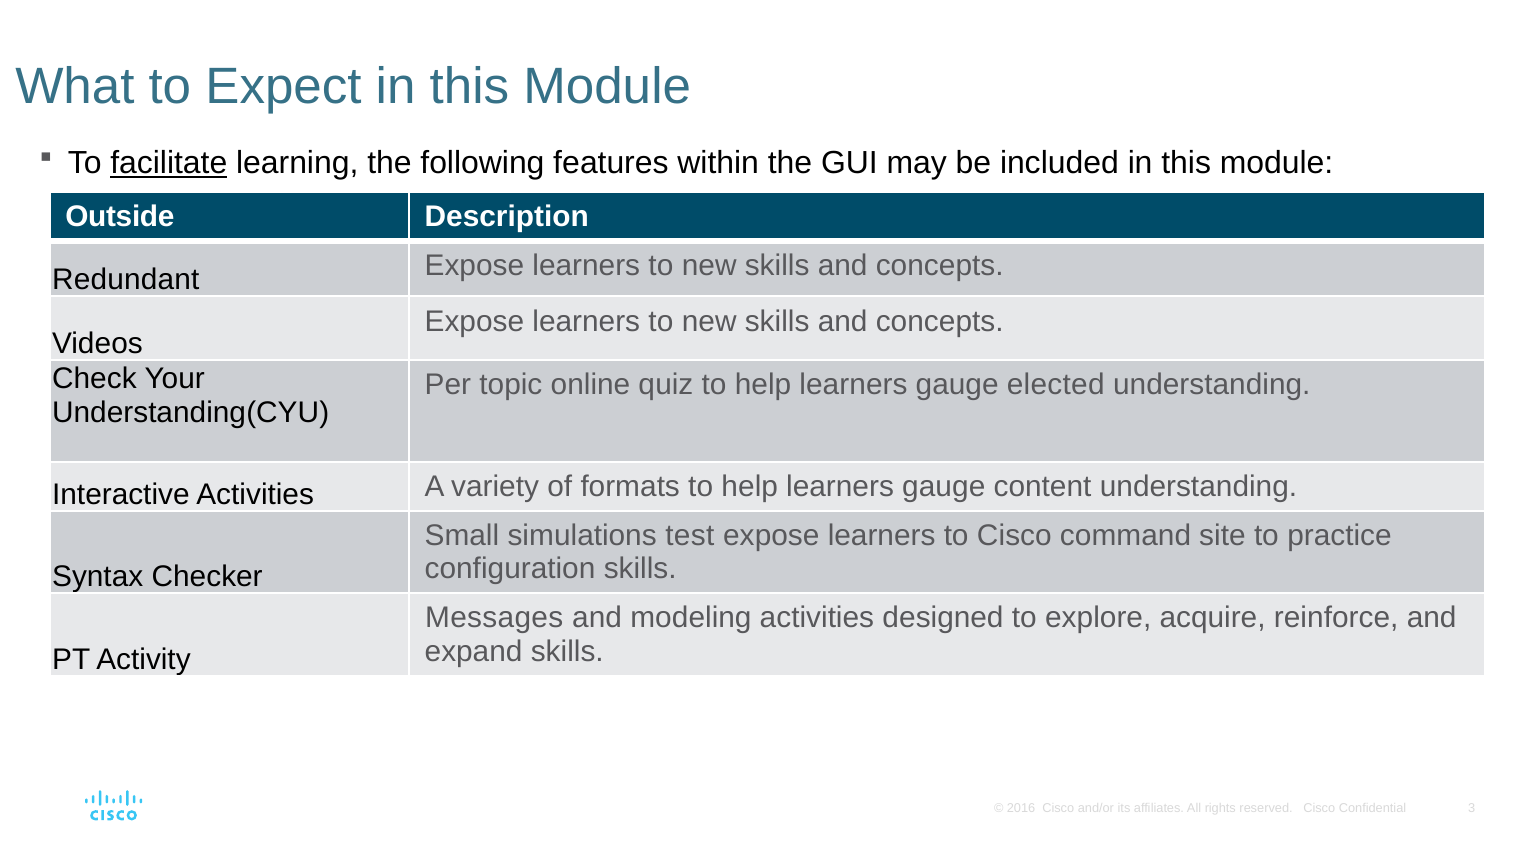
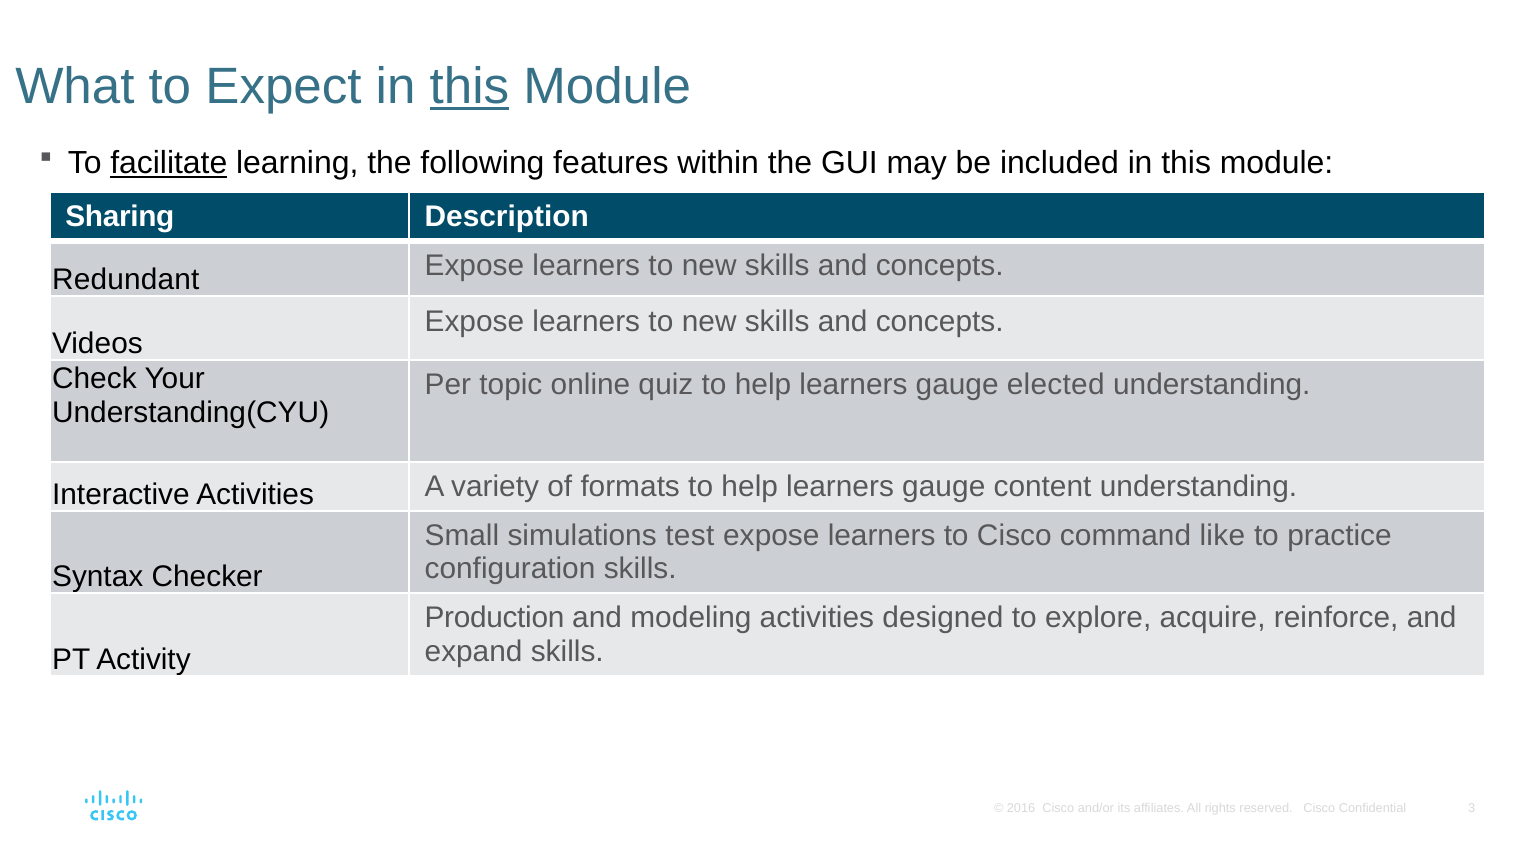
this at (469, 86) underline: none -> present
Outside: Outside -> Sharing
site: site -> like
Messages: Messages -> Production
